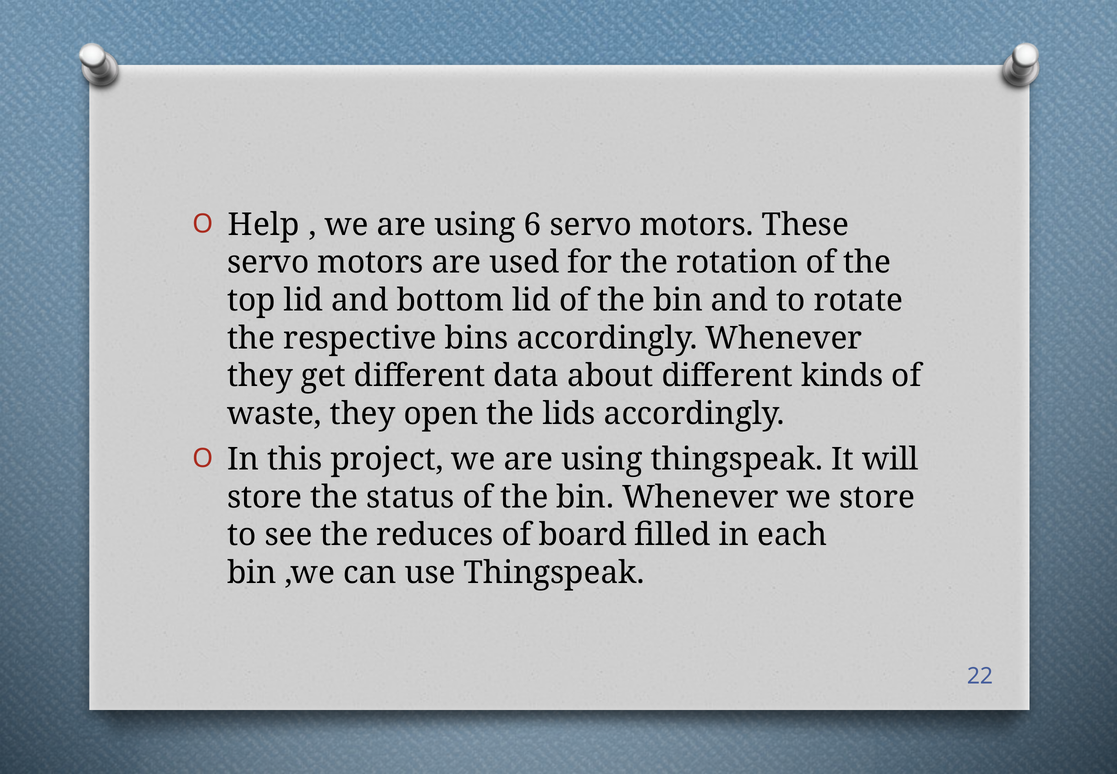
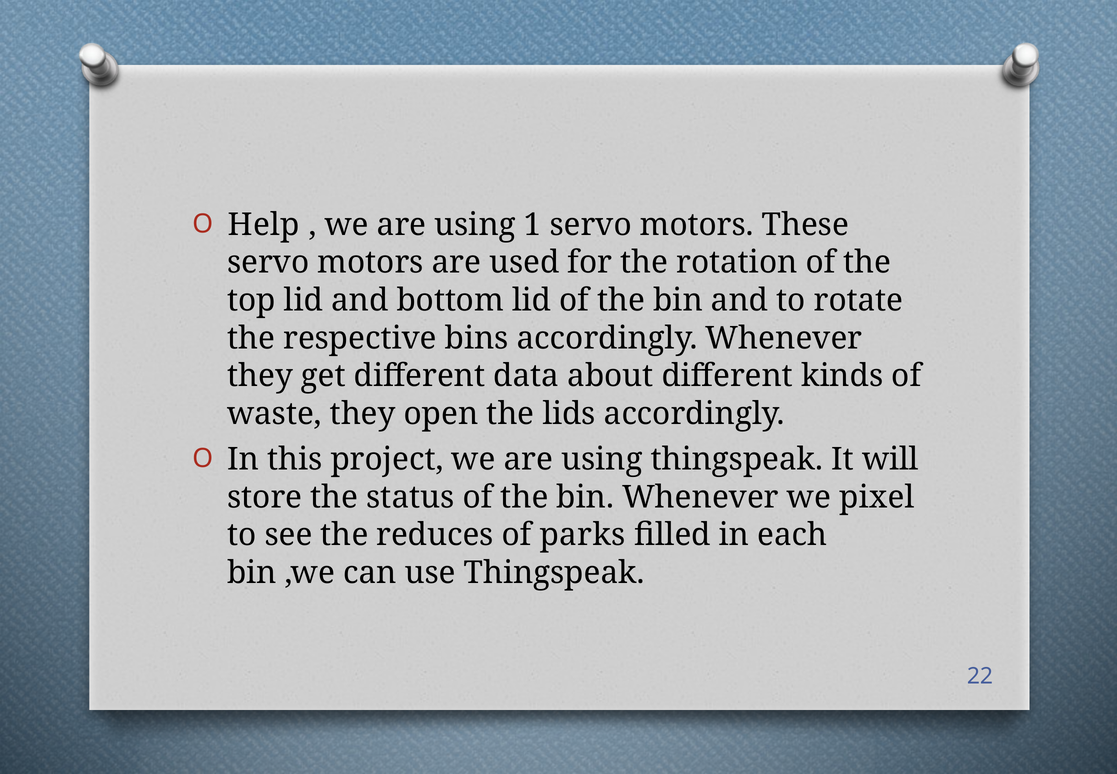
6: 6 -> 1
we store: store -> pixel
board: board -> parks
